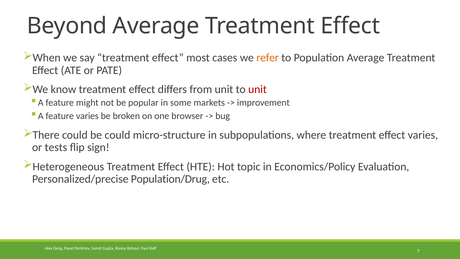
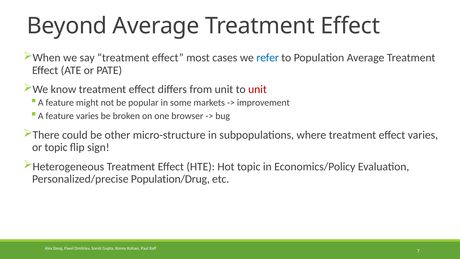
refer colour: orange -> blue
be could: could -> other
or tests: tests -> topic
